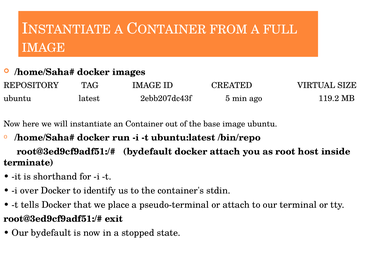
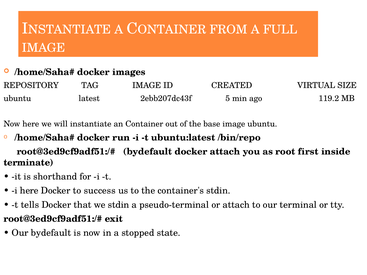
host: host -> first
i over: over -> here
identify: identify -> success
we place: place -> stdin
